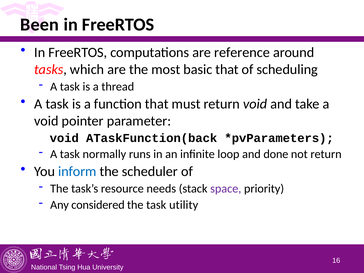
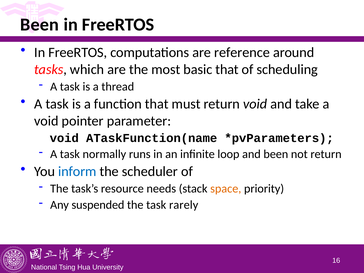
ATaskFunction(back: ATaskFunction(back -> ATaskFunction(name
and done: done -> been
space colour: purple -> orange
considered: considered -> suspended
utility: utility -> rarely
